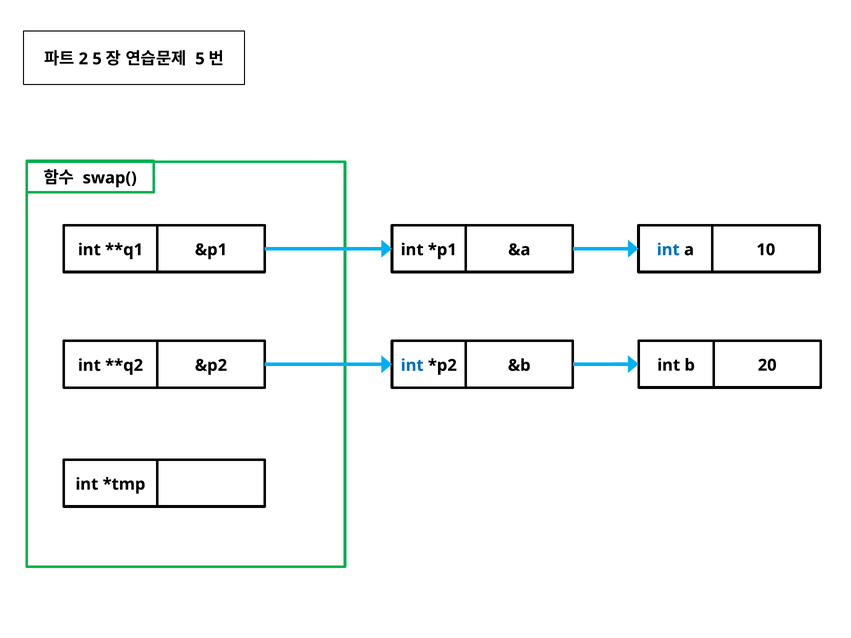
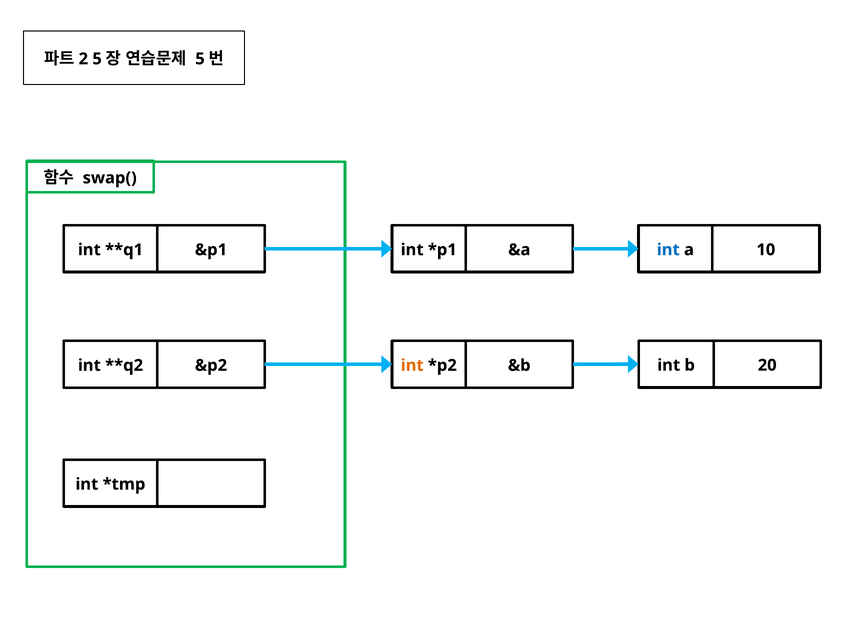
int at (412, 366) colour: blue -> orange
